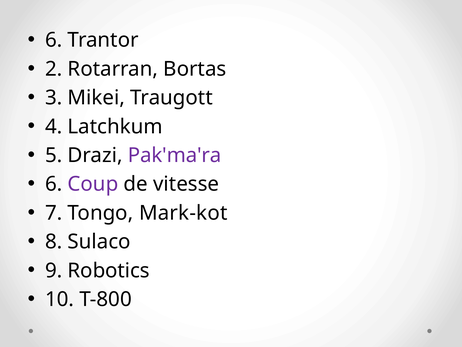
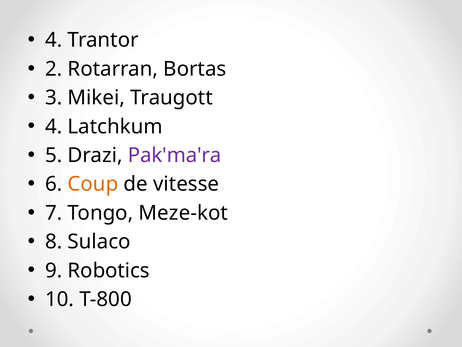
6 at (54, 40): 6 -> 4
Coup colour: purple -> orange
Mark-kot: Mark-kot -> Meze-kot
